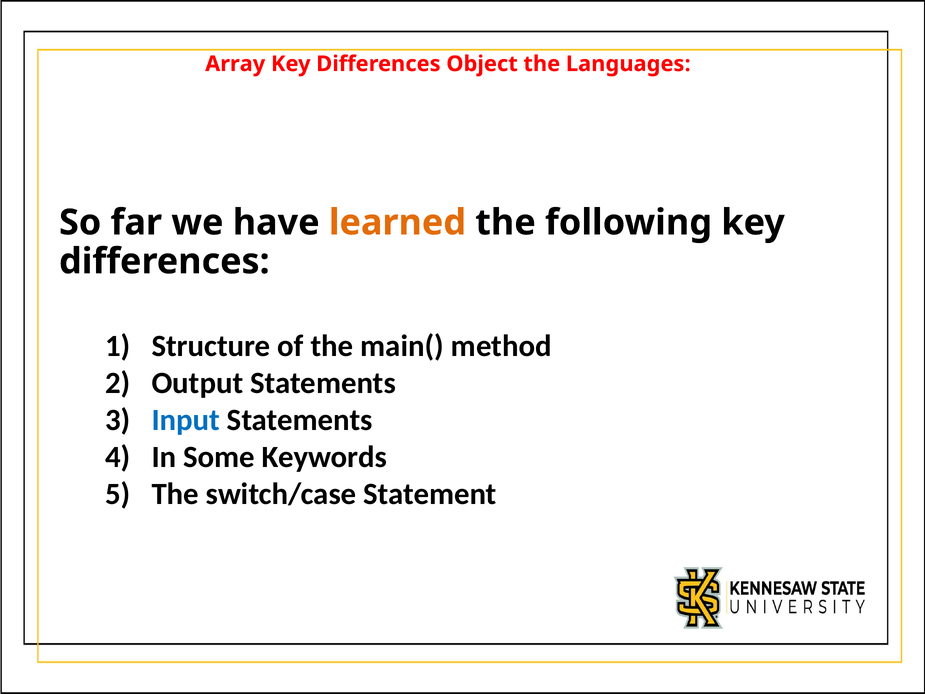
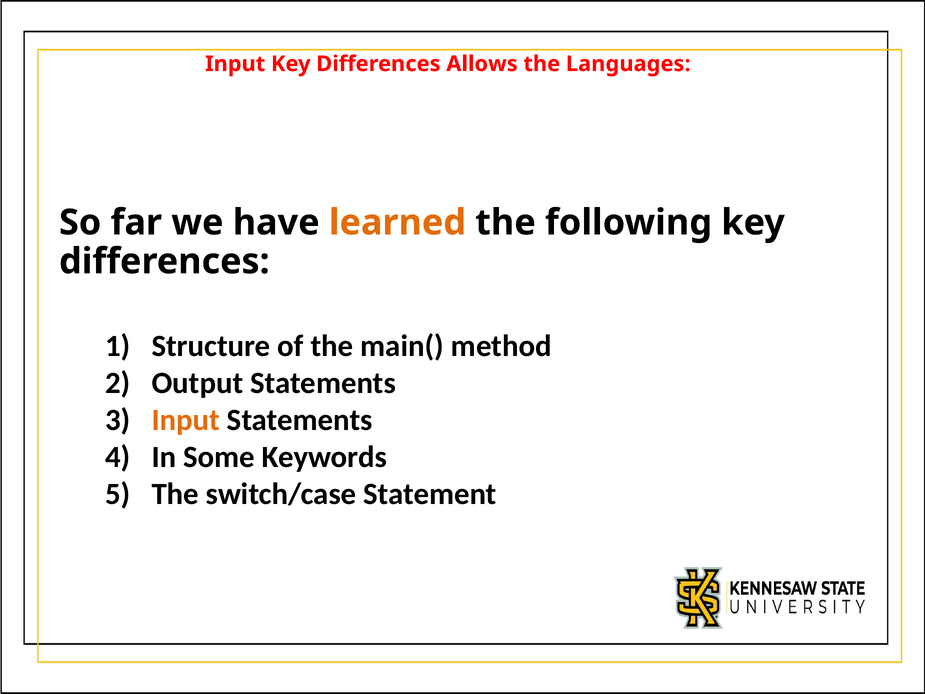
Array at (235, 64): Array -> Input
Object: Object -> Allows
Input at (186, 420) colour: blue -> orange
